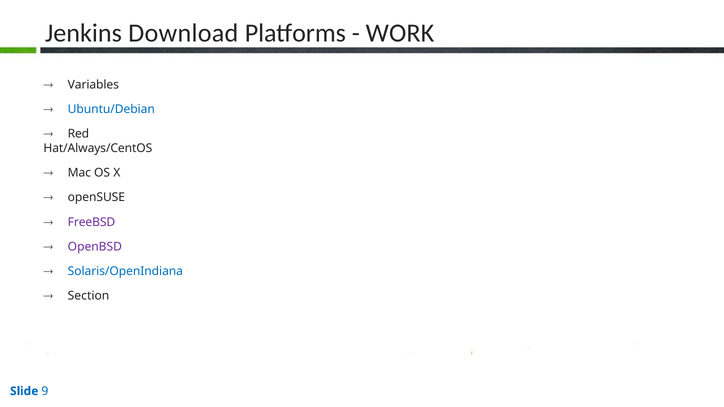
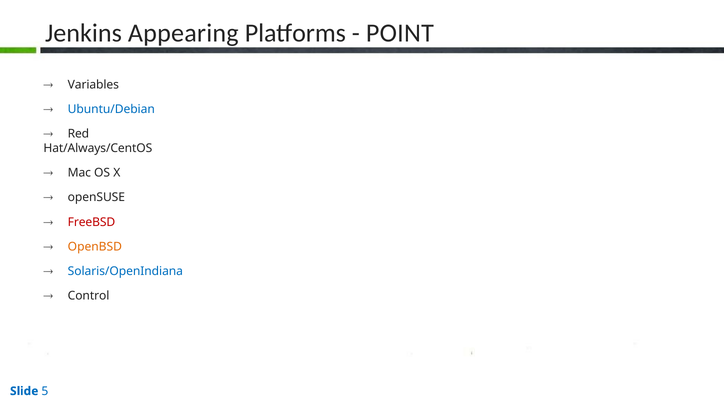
Download: Download -> Appearing
WORK: WORK -> POINT
FreeBSD colour: purple -> red
OpenBSD colour: purple -> orange
Section: Section -> Control
9: 9 -> 5
